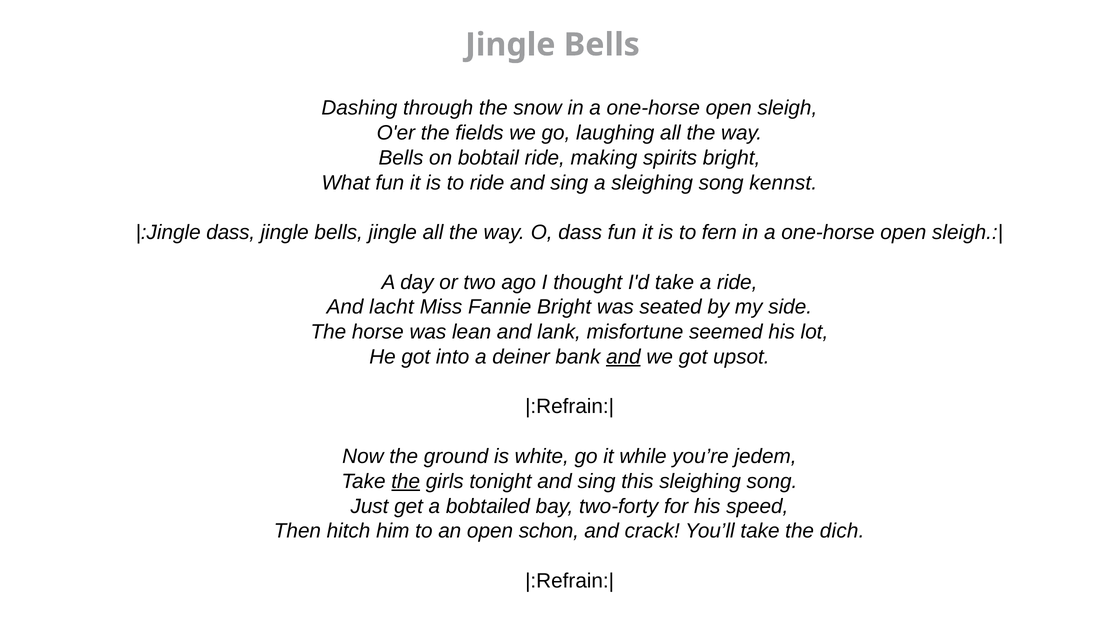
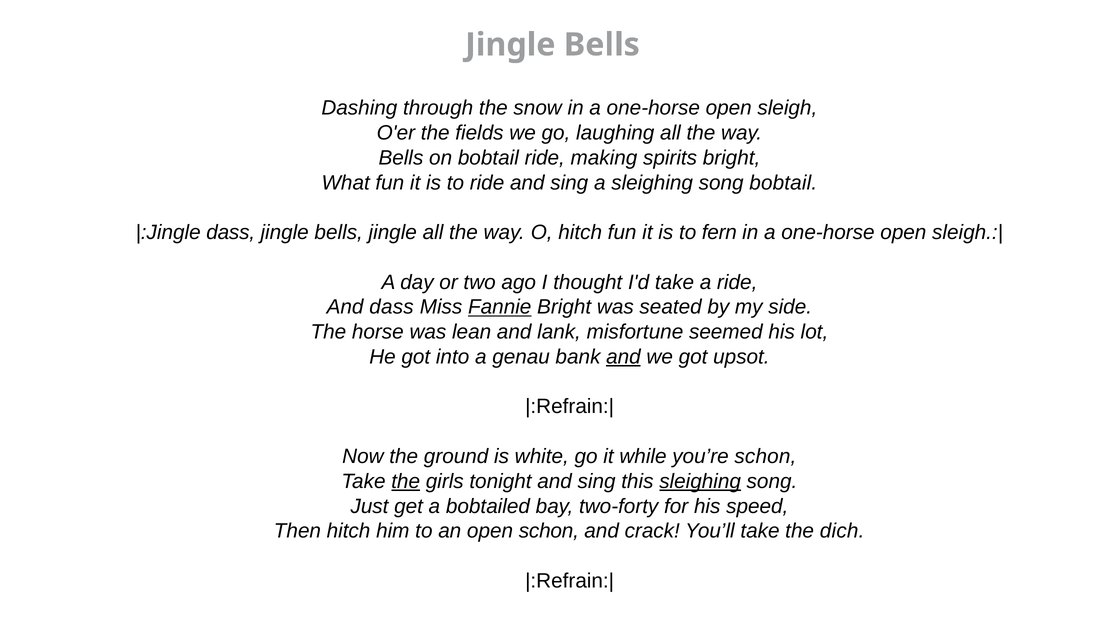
song kennst: kennst -> bobtail
O dass: dass -> hitch
And lacht: lacht -> dass
Fannie underline: none -> present
deiner: deiner -> genau
you’re jedem: jedem -> schon
sleighing at (700, 481) underline: none -> present
